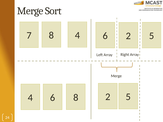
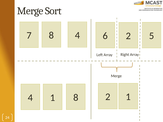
2 5: 5 -> 1
4 6: 6 -> 1
